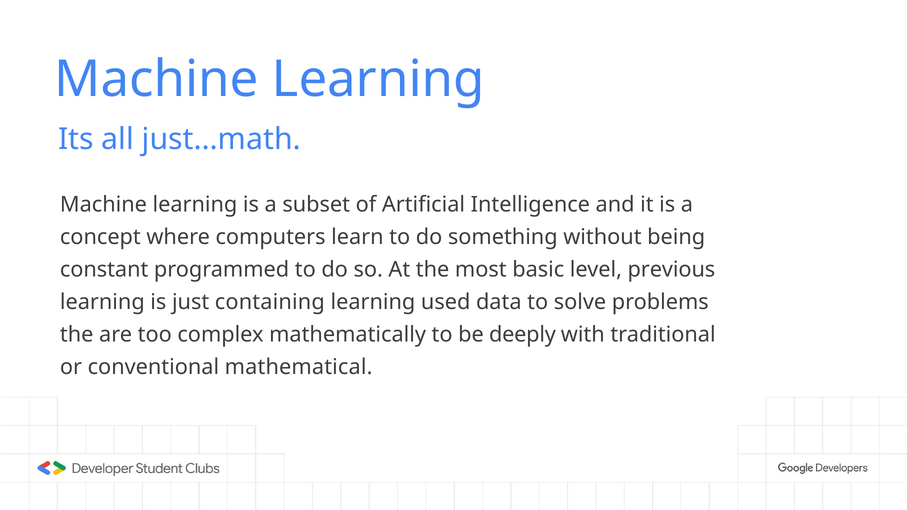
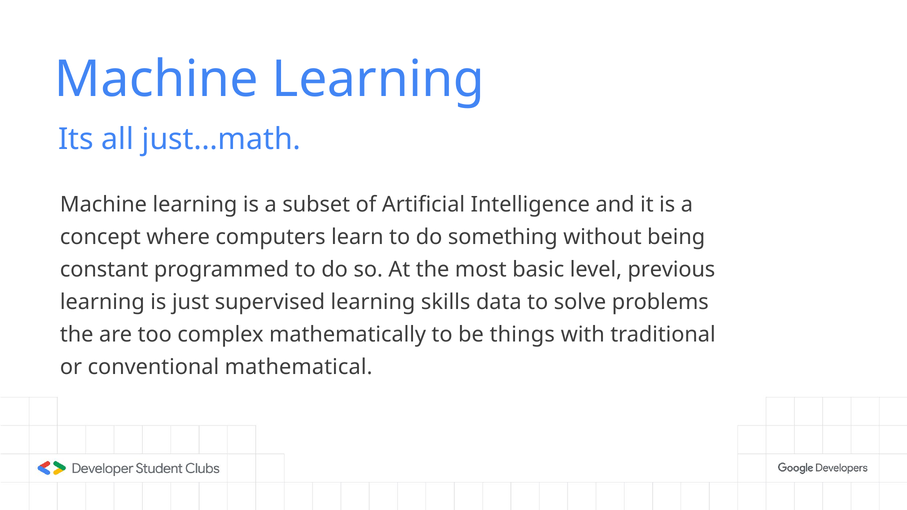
containing: containing -> supervised
used: used -> skills
deeply: deeply -> things
